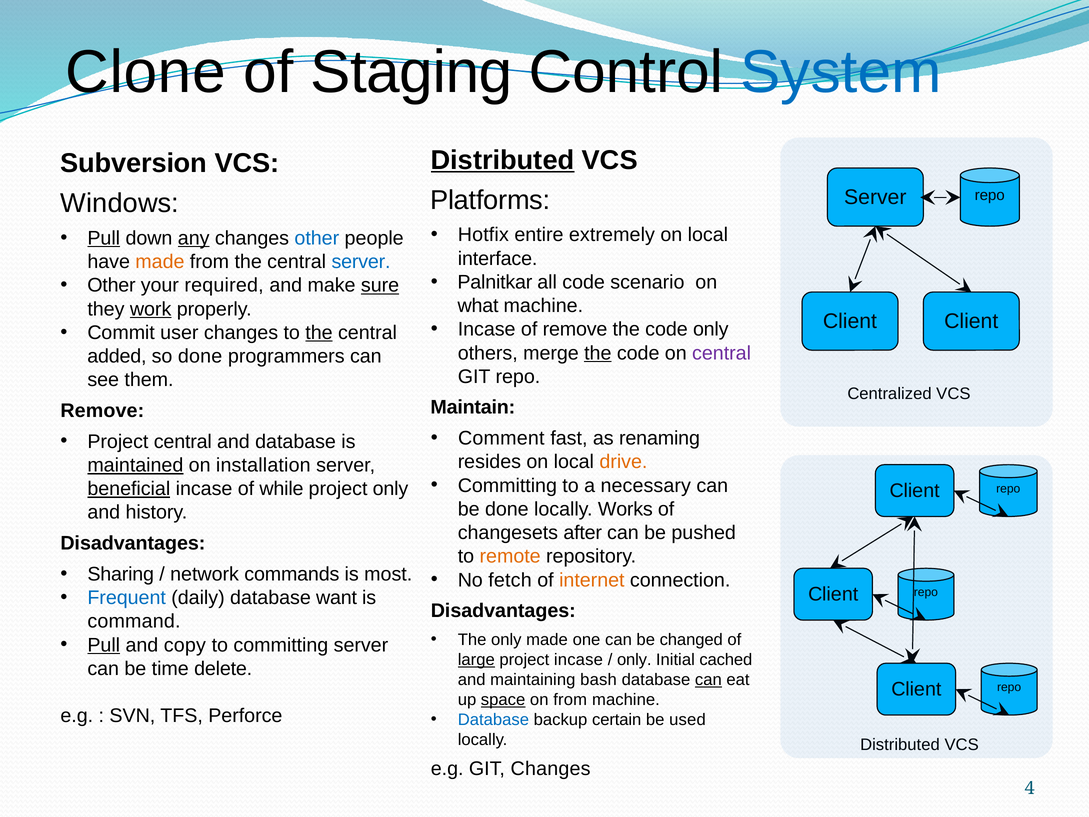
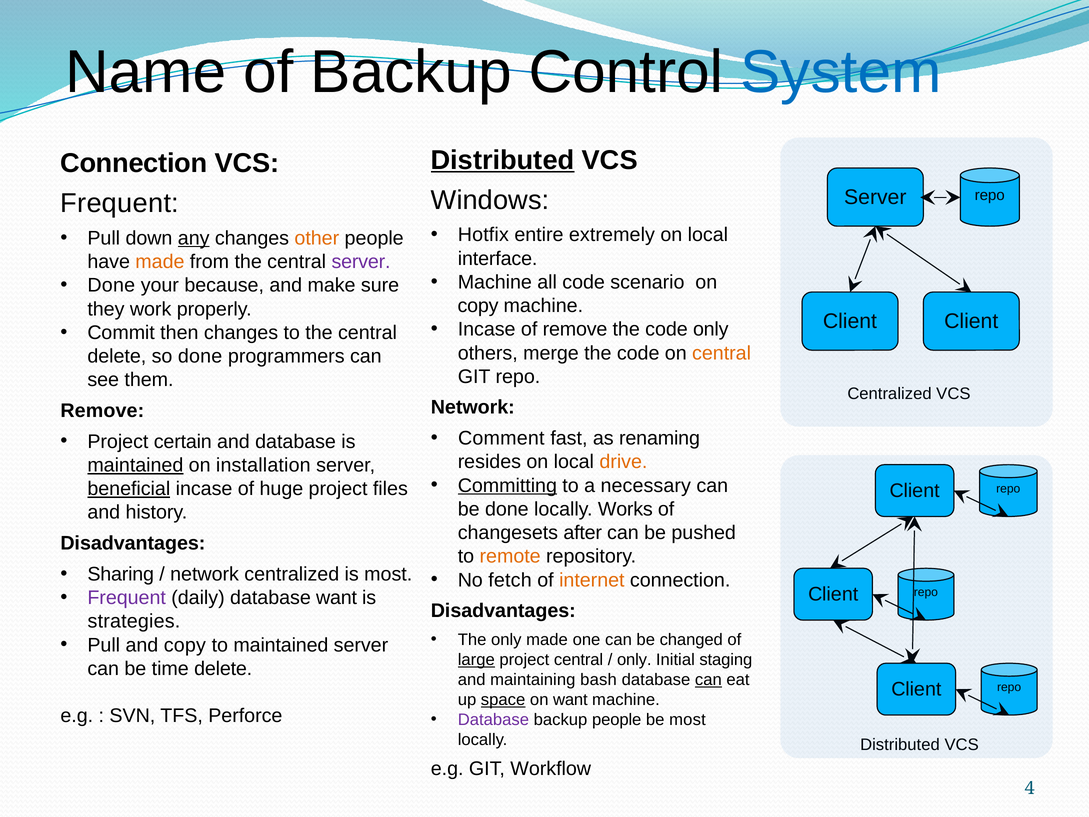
Clone: Clone -> Name
of Staging: Staging -> Backup
Subversion at (134, 163): Subversion -> Connection
Platforms: Platforms -> Windows
Windows at (120, 203): Windows -> Frequent
Pull at (104, 238) underline: present -> none
other at (317, 238) colour: blue -> orange
server at (361, 262) colour: blue -> purple
Palnitkar at (495, 282): Palnitkar -> Machine
Other at (111, 285): Other -> Done
required: required -> because
sure underline: present -> none
what at (478, 306): what -> copy
work underline: present -> none
user: user -> then
the at (319, 333) underline: present -> none
the at (598, 353) underline: present -> none
central at (722, 353) colour: purple -> orange
added at (117, 356): added -> delete
Maintain at (473, 407): Maintain -> Network
Project central: central -> certain
Committing at (507, 485) underline: none -> present
while: while -> huge
project only: only -> files
network commands: commands -> centralized
Frequent at (127, 598) colour: blue -> purple
command: command -> strategies
Pull at (104, 645) underline: present -> none
to committing: committing -> maintained
project incase: incase -> central
cached: cached -> staging
on from: from -> want
Database at (493, 719) colour: blue -> purple
backup certain: certain -> people
be used: used -> most
GIT Changes: Changes -> Workflow
